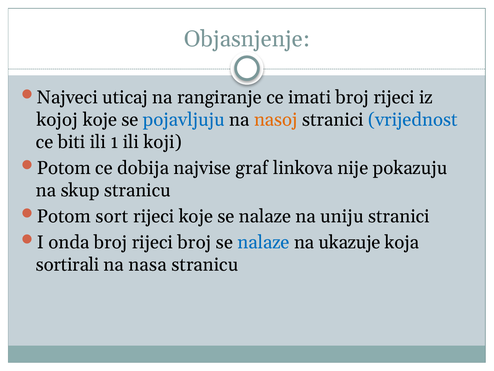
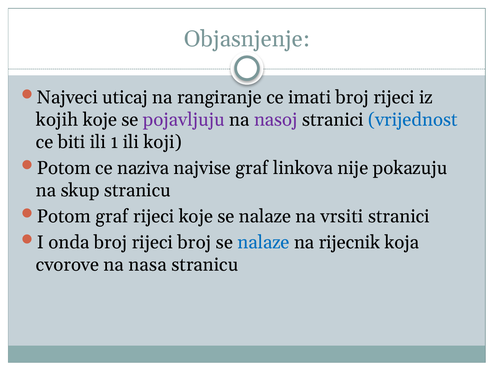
kojoj: kojoj -> kojih
pojavljuju colour: blue -> purple
nasoj colour: orange -> purple
dobija: dobija -> naziva
Potom sort: sort -> graf
uniju: uniju -> vrsiti
ukazuje: ukazuje -> rijecnik
sortirali: sortirali -> cvorove
